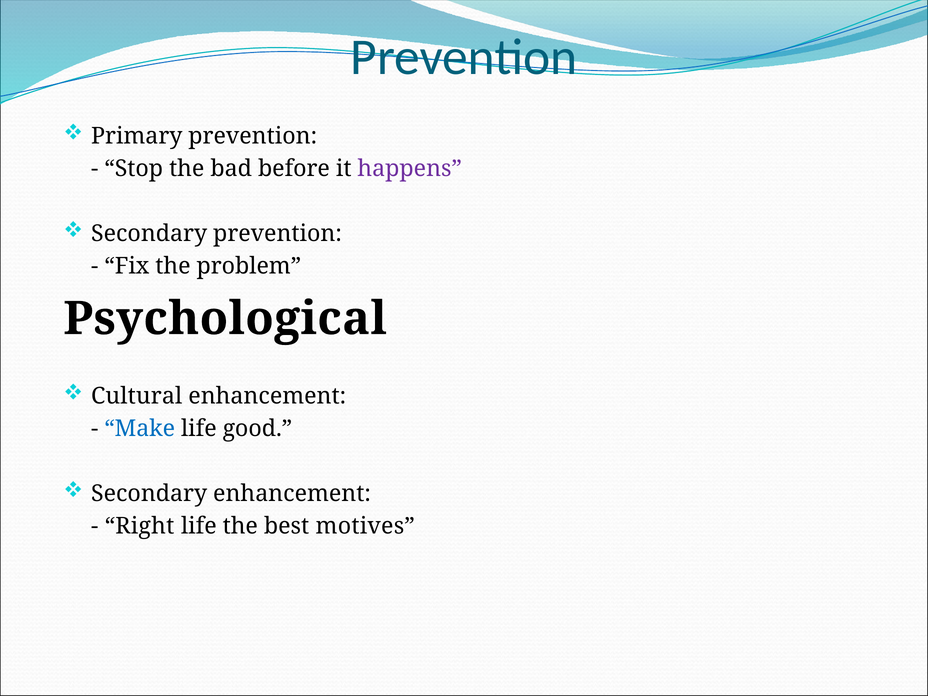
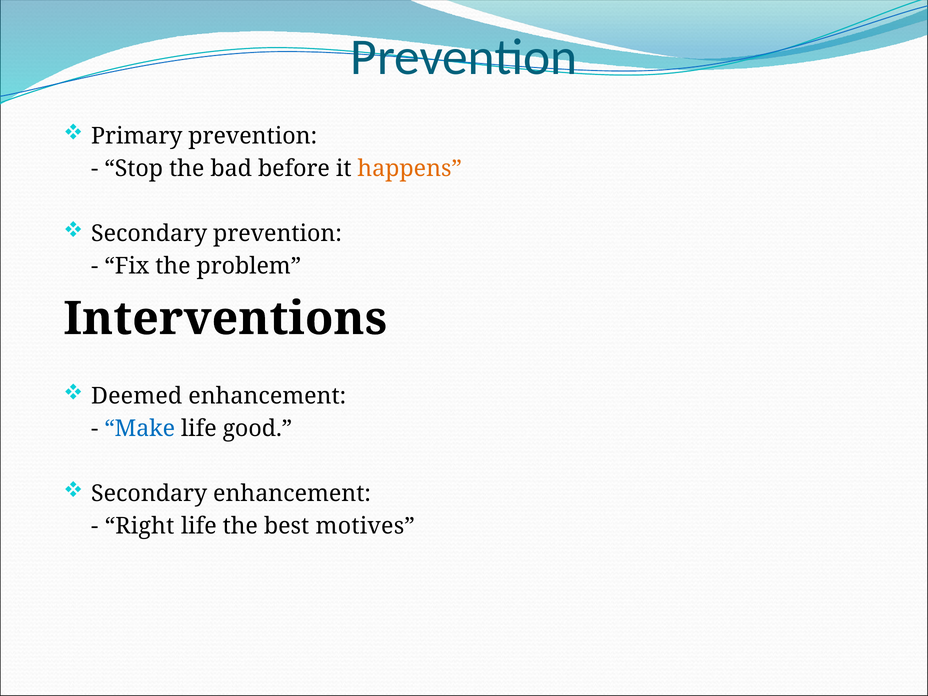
happens colour: purple -> orange
Psychological: Psychological -> Interventions
Cultural: Cultural -> Deemed
